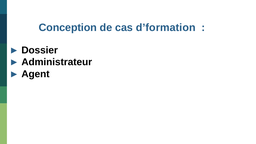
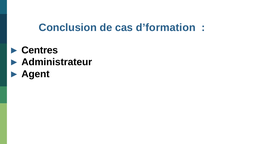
Conception: Conception -> Conclusion
Dossier: Dossier -> Centres
